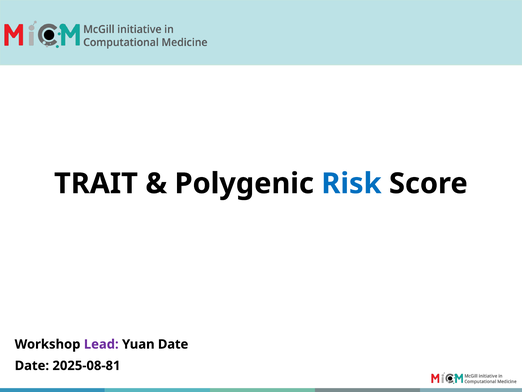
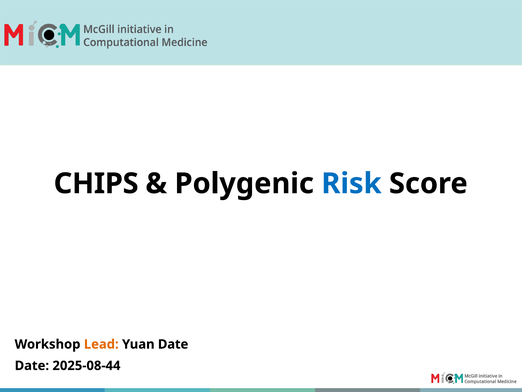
TRAIT: TRAIT -> CHIPS
Lead colour: purple -> orange
2025-08-81: 2025-08-81 -> 2025-08-44
